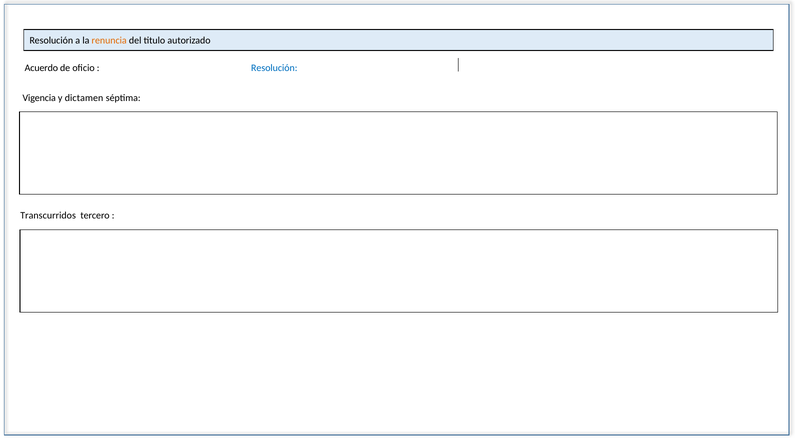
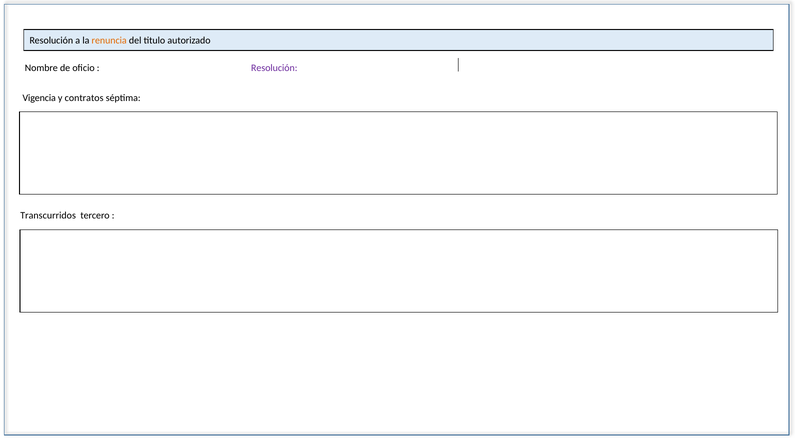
Acuerdo: Acuerdo -> Nombre
Resolución at (274, 68) colour: blue -> purple
dictamen: dictamen -> contratos
